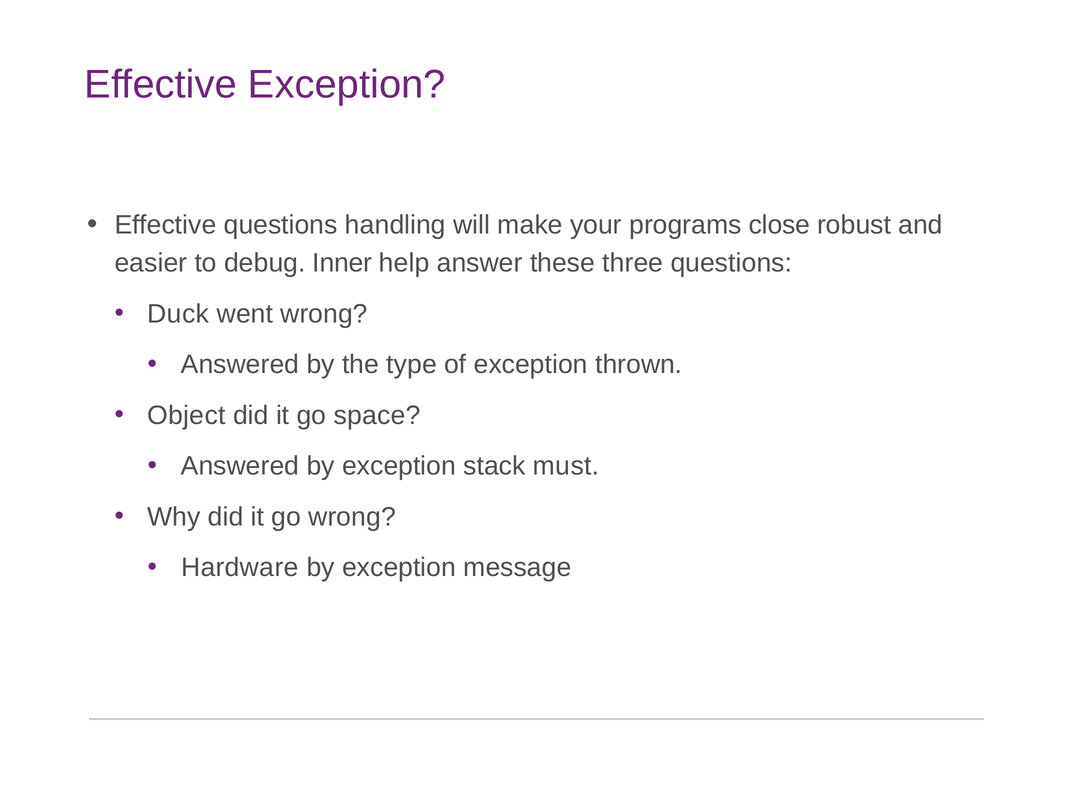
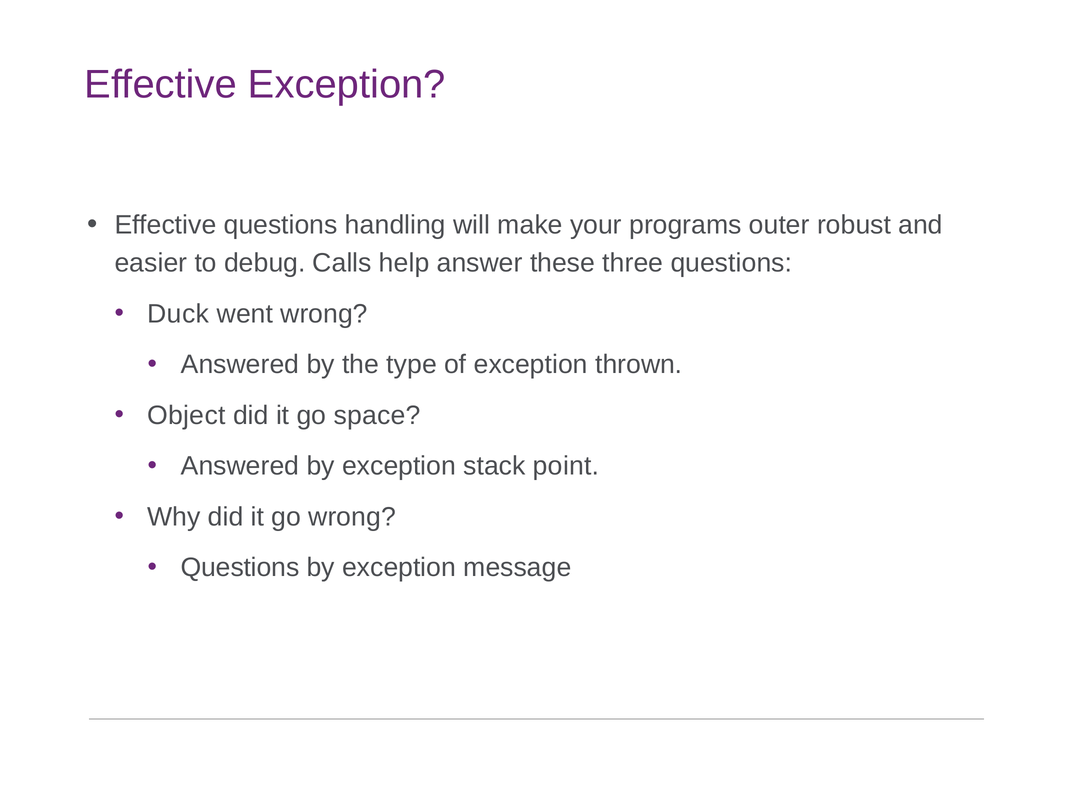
close: close -> outer
Inner: Inner -> Calls
must: must -> point
Hardware at (240, 568): Hardware -> Questions
